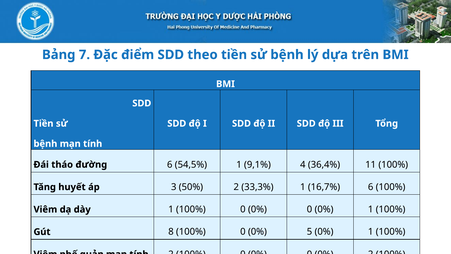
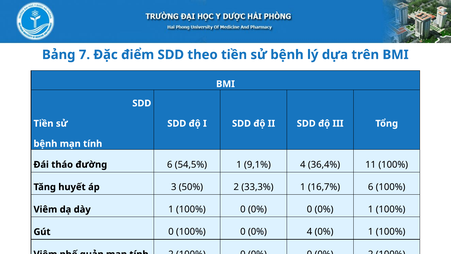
Gút 8: 8 -> 0
0% 5: 5 -> 4
